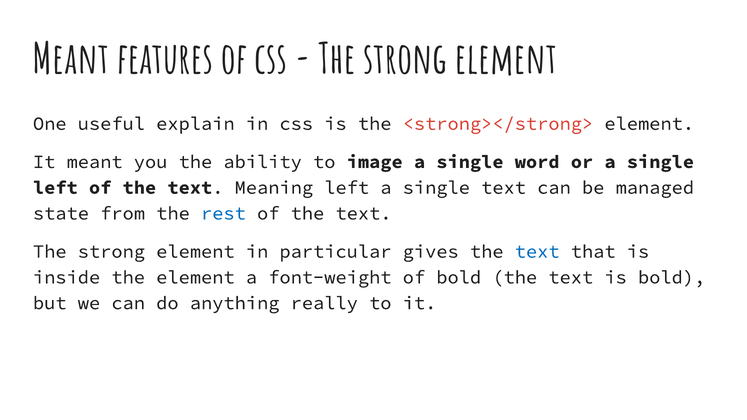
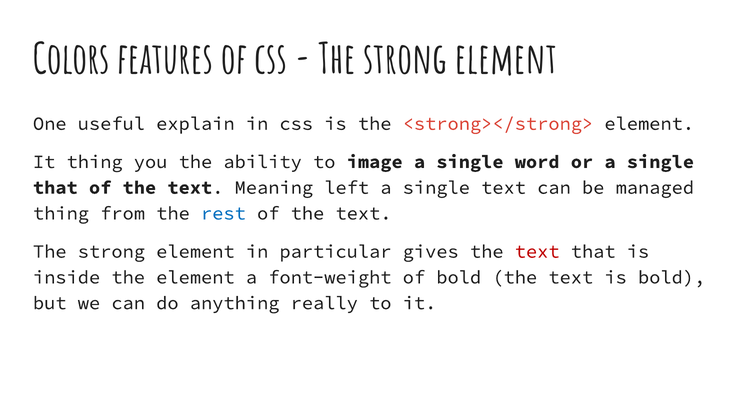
Meant at (71, 60): Meant -> Colors
It meant: meant -> thing
left at (55, 188): left -> that
state at (61, 213): state -> thing
text at (537, 252) colour: blue -> red
